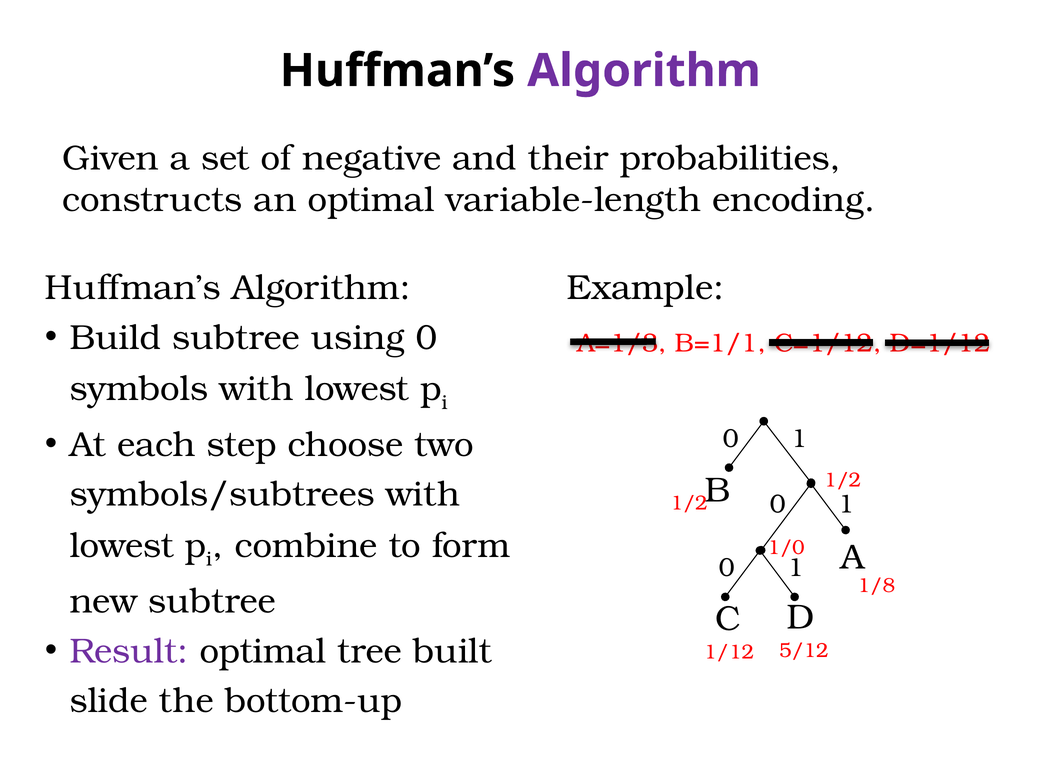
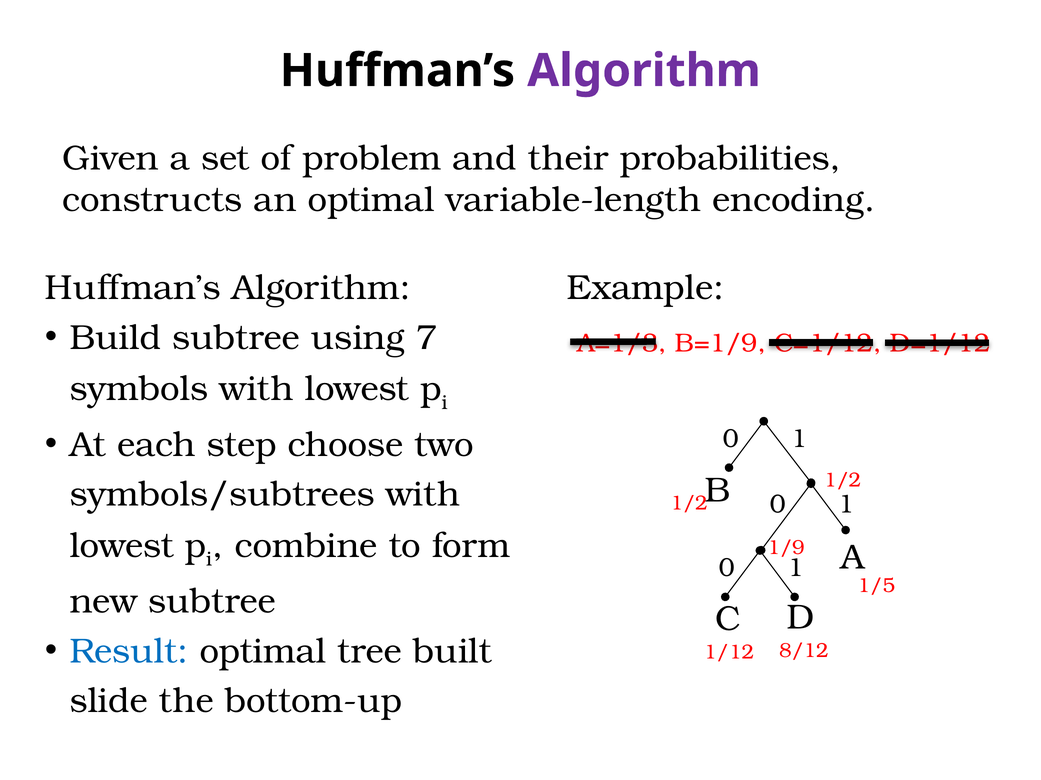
negative: negative -> problem
using 0: 0 -> 7
B=1/1: B=1/1 -> B=1/9
1/0: 1/0 -> 1/9
1/8: 1/8 -> 1/5
Result colour: purple -> blue
5/12: 5/12 -> 8/12
